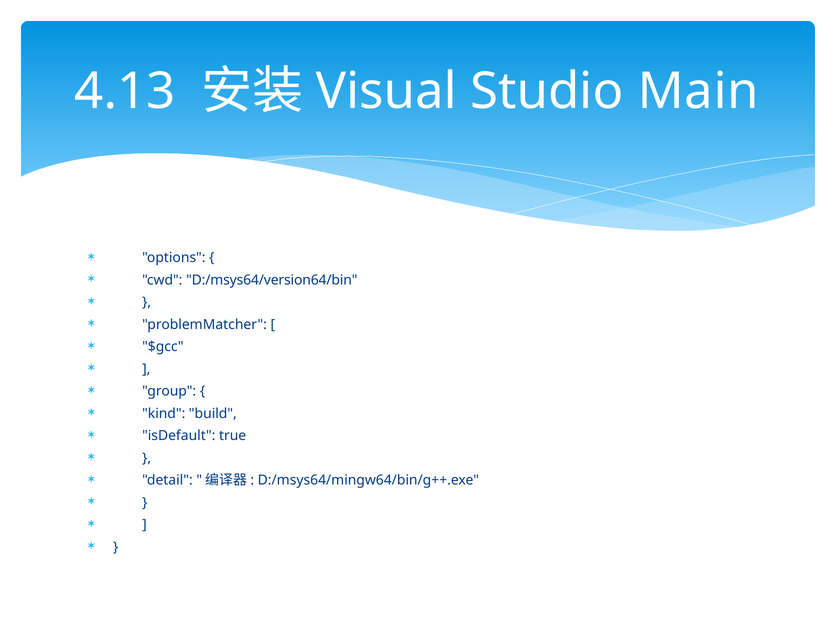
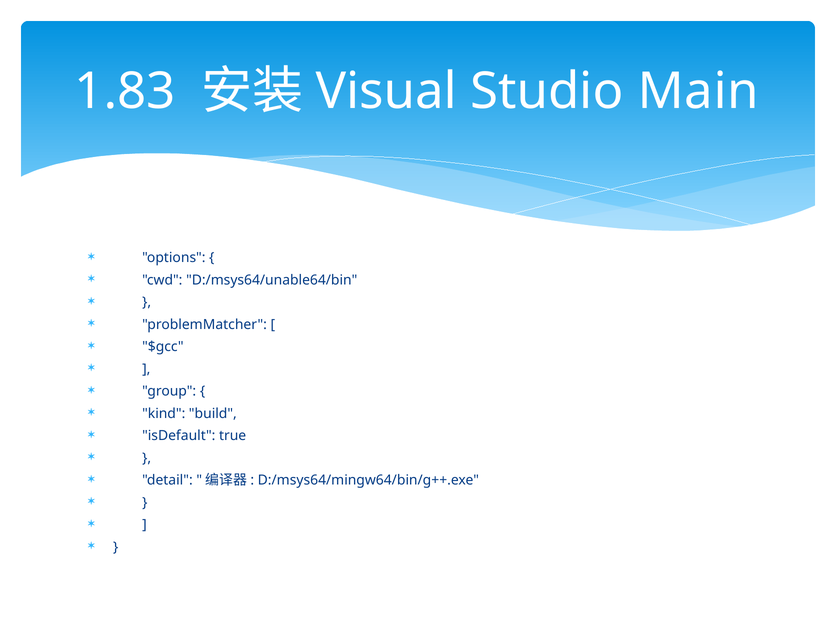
4.13: 4.13 -> 1.83
D:/msys64/version64/bin: D:/msys64/version64/bin -> D:/msys64/unable64/bin
